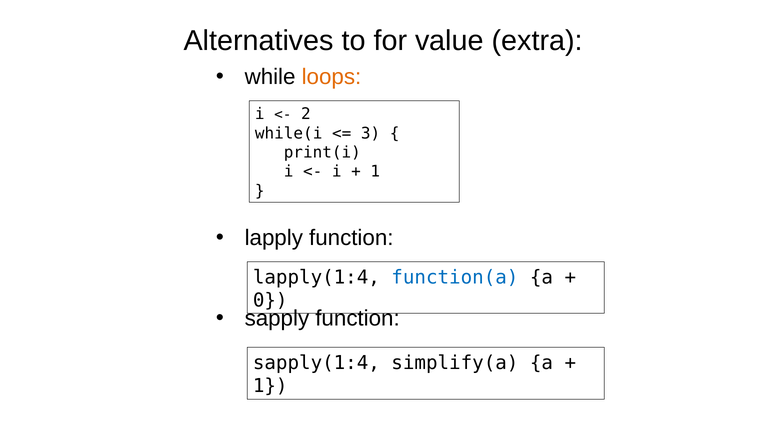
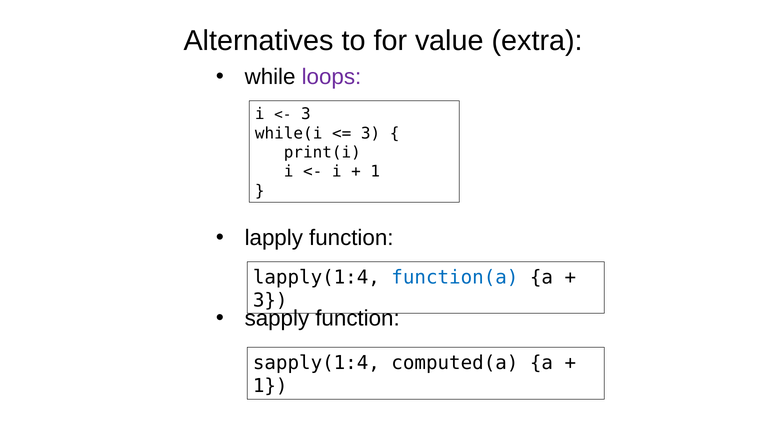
loops colour: orange -> purple
2 at (306, 114): 2 -> 3
0 at (270, 301): 0 -> 3
simplify(a: simplify(a -> computed(a
